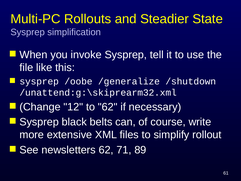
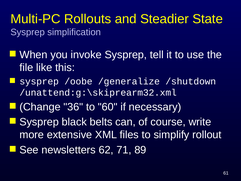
12: 12 -> 36
to 62: 62 -> 60
